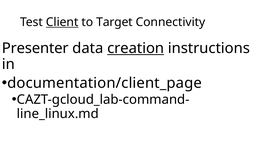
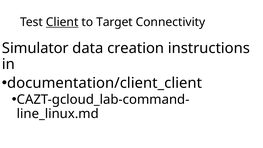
Presenter: Presenter -> Simulator
creation underline: present -> none
documentation/client_page: documentation/client_page -> documentation/client_client
